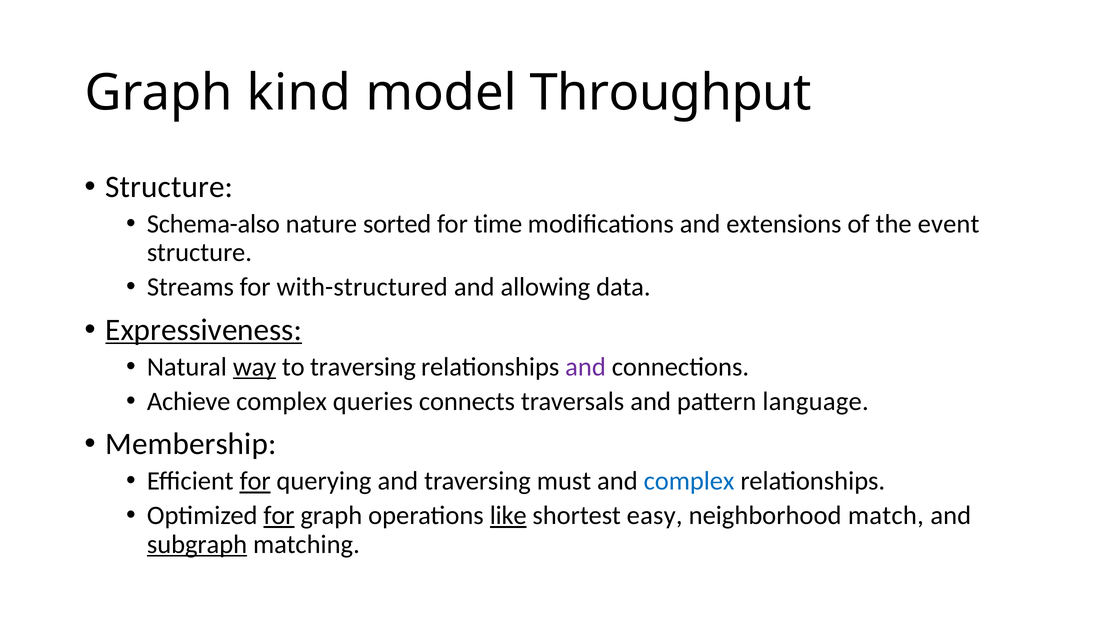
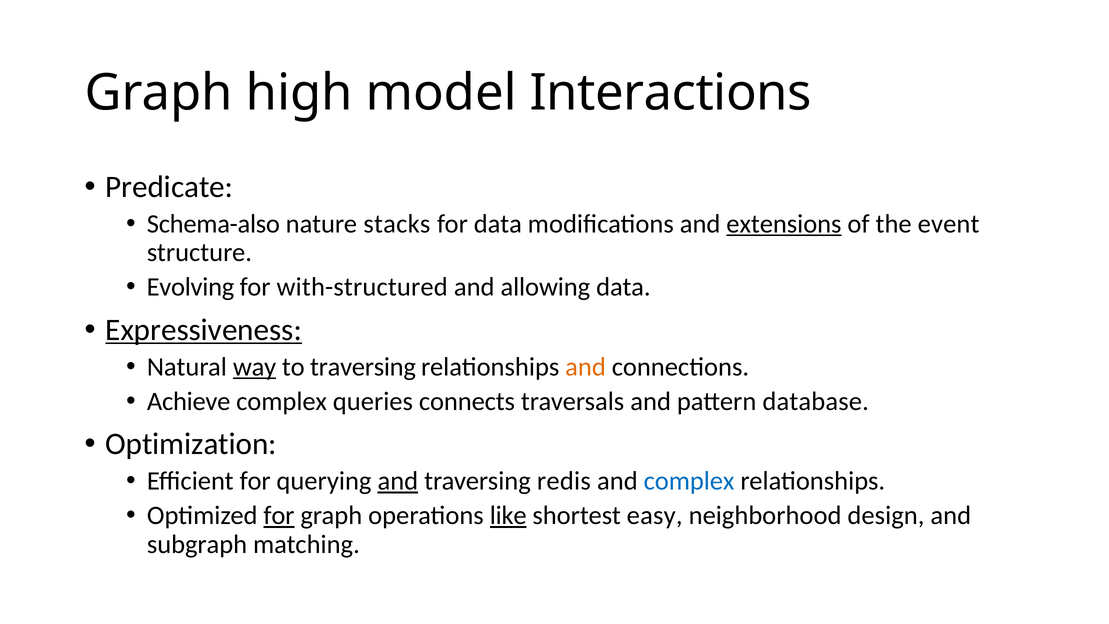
kind: kind -> high
Throughput: Throughput -> Interactions
Structure at (169, 187): Structure -> Predicate
sorted: sorted -> stacks
for time: time -> data
extensions underline: none -> present
Streams: Streams -> Evolving
and at (586, 367) colour: purple -> orange
language: language -> database
Membership: Membership -> Optimization
for at (255, 481) underline: present -> none
and at (398, 481) underline: none -> present
must: must -> redis
match: match -> design
subgraph underline: present -> none
